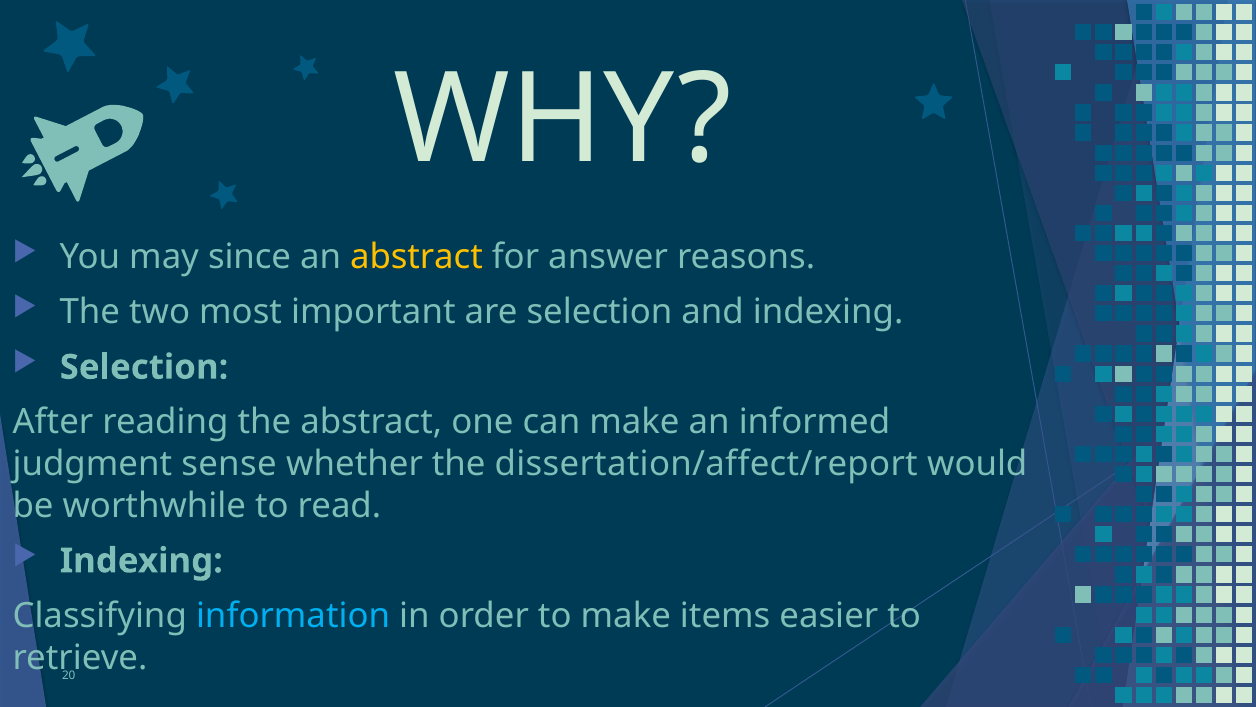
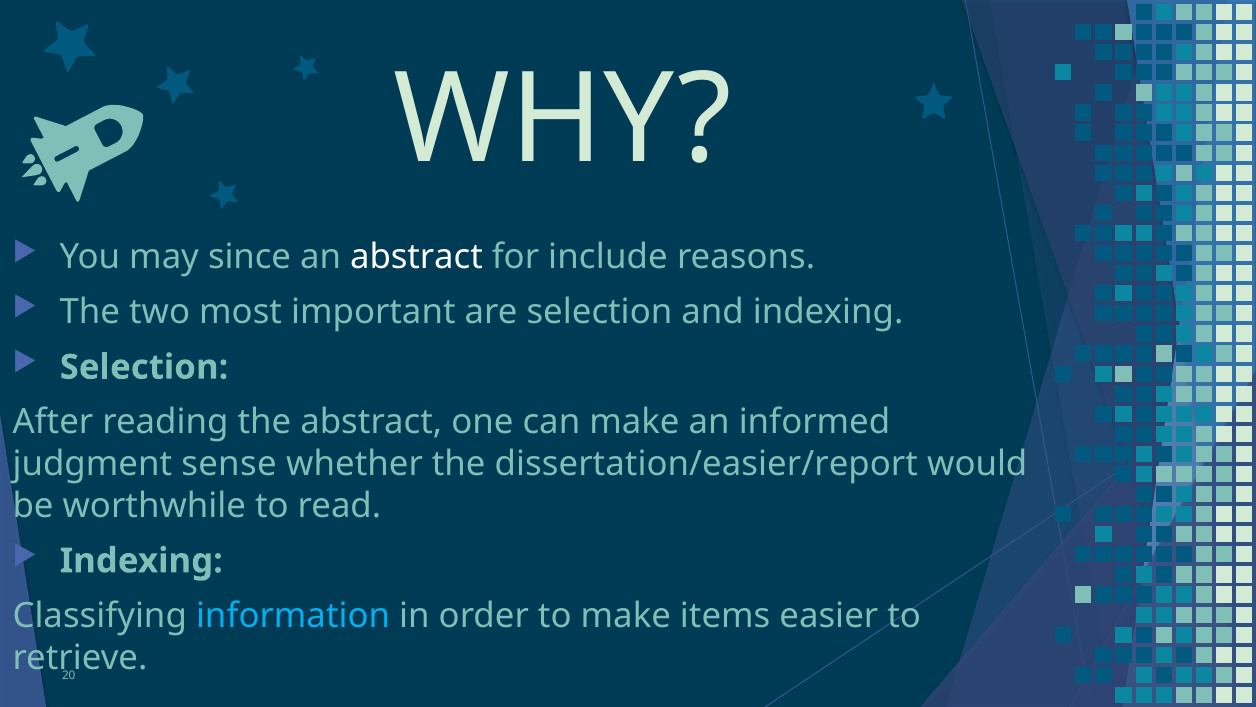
abstract at (416, 257) colour: yellow -> white
answer: answer -> include
dissertation/affect/report: dissertation/affect/report -> dissertation/easier/report
